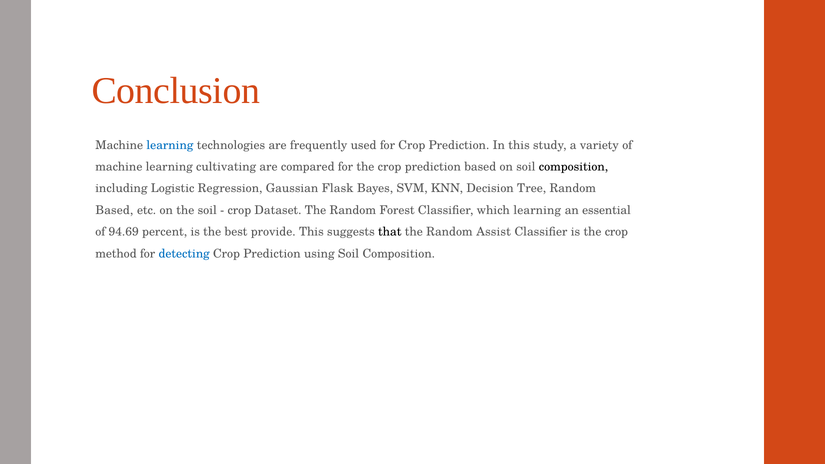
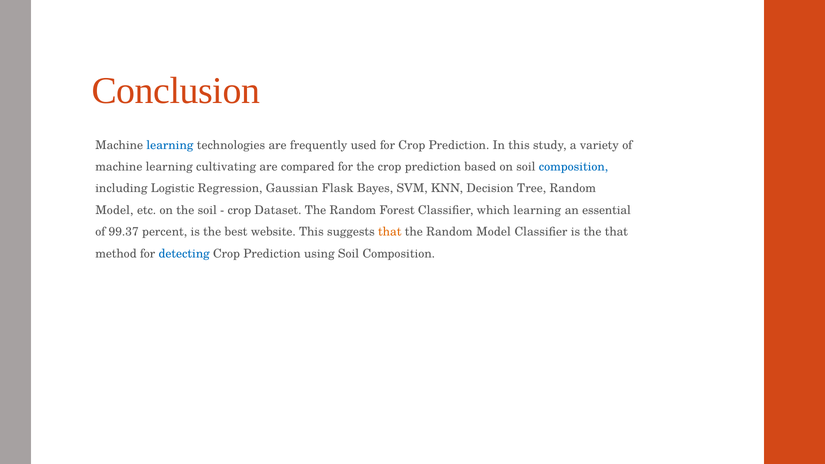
composition at (573, 167) colour: black -> blue
Based at (114, 210): Based -> Model
94.69: 94.69 -> 99.37
provide: provide -> website
that at (390, 232) colour: black -> orange
the Random Assist: Assist -> Model
is the crop: crop -> that
